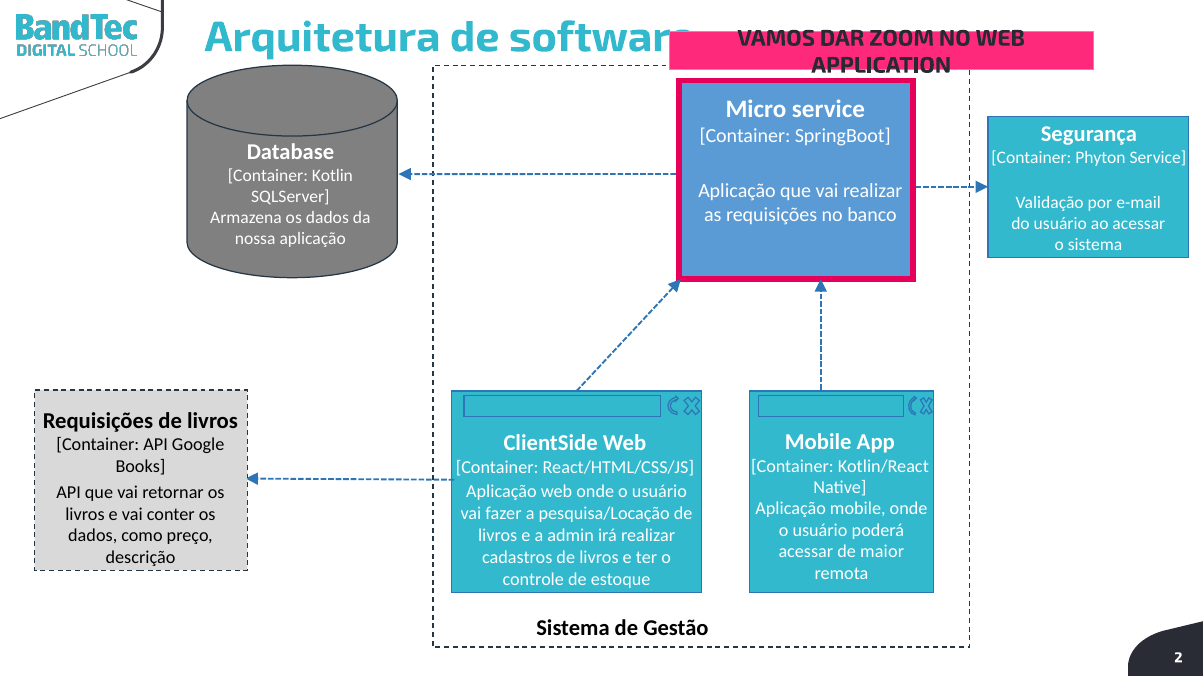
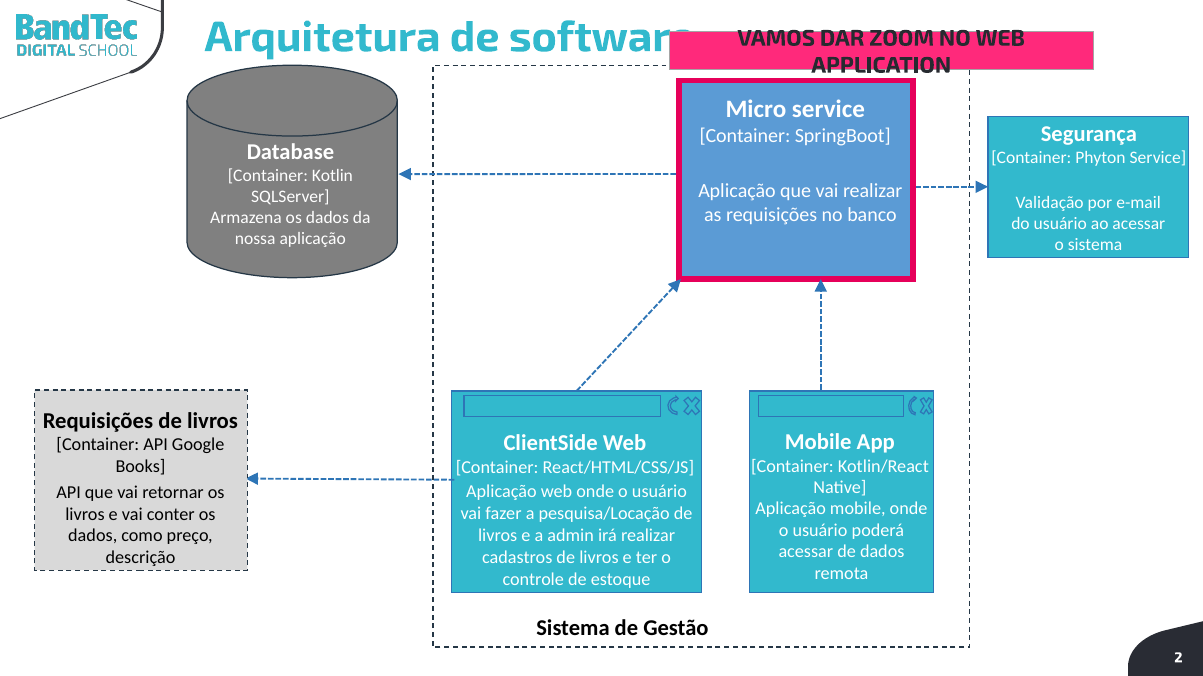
de maior: maior -> dados
